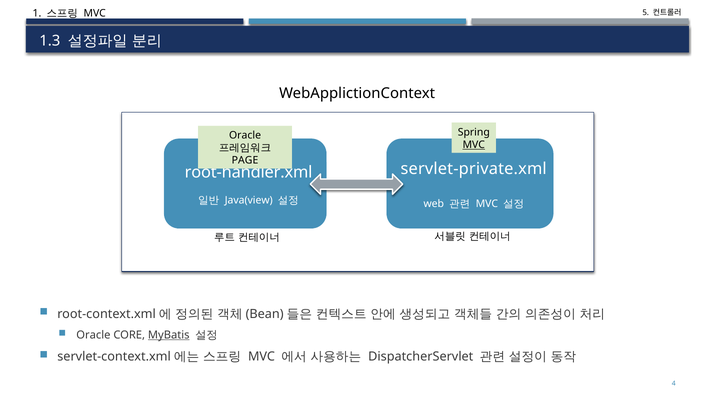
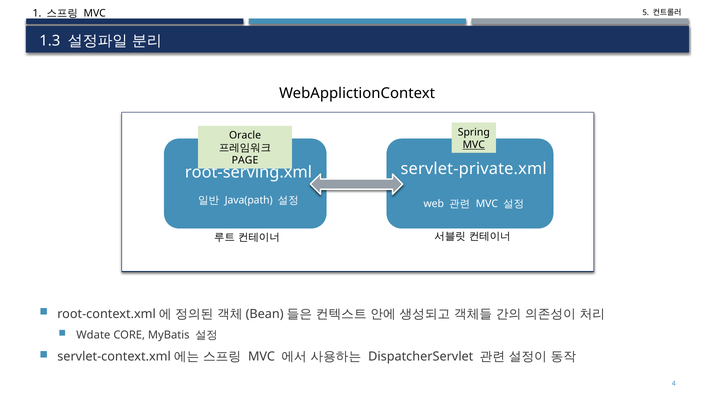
root-handler.xml: root-handler.xml -> root-serving.xml
Java(view: Java(view -> Java(path
Oracle at (93, 335): Oracle -> Wdate
MyBatis underline: present -> none
